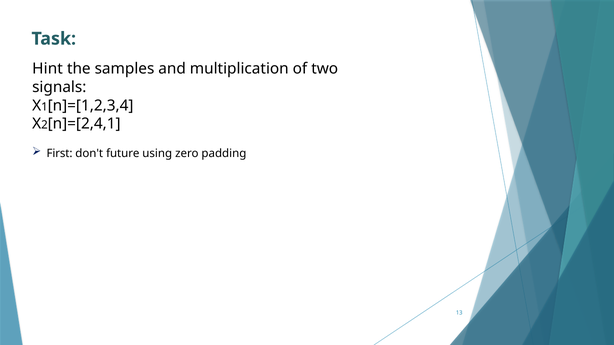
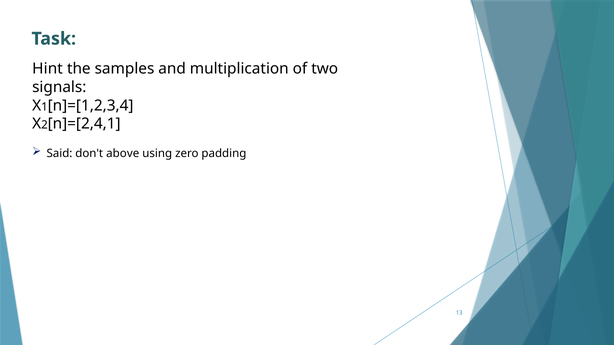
First: First -> Said
future: future -> above
